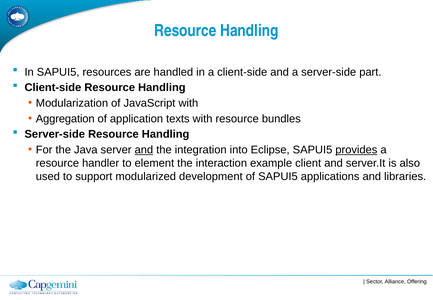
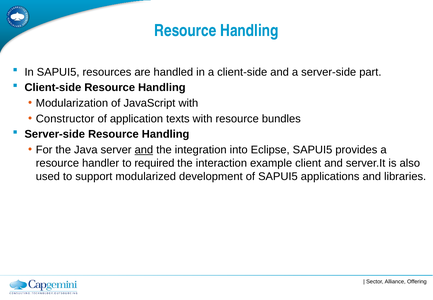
Aggregation: Aggregation -> Constructor
provides underline: present -> none
element: element -> required
